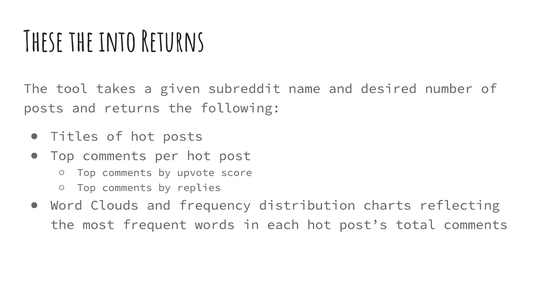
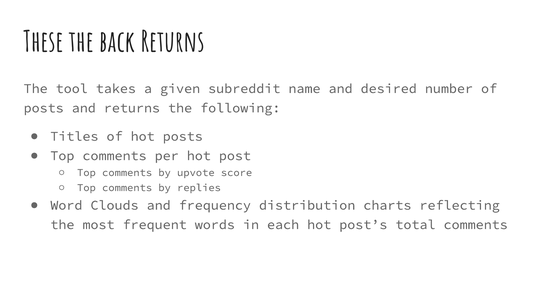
into: into -> back
